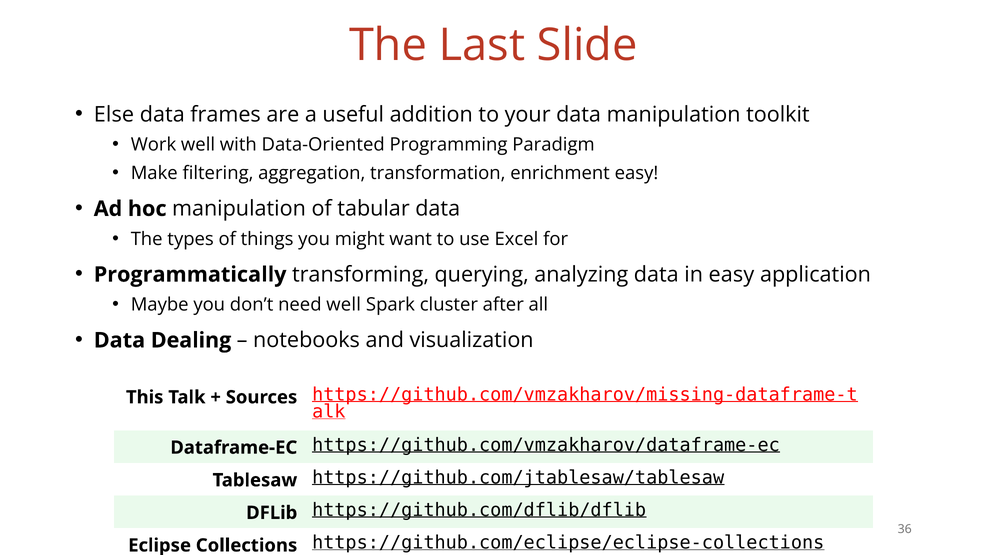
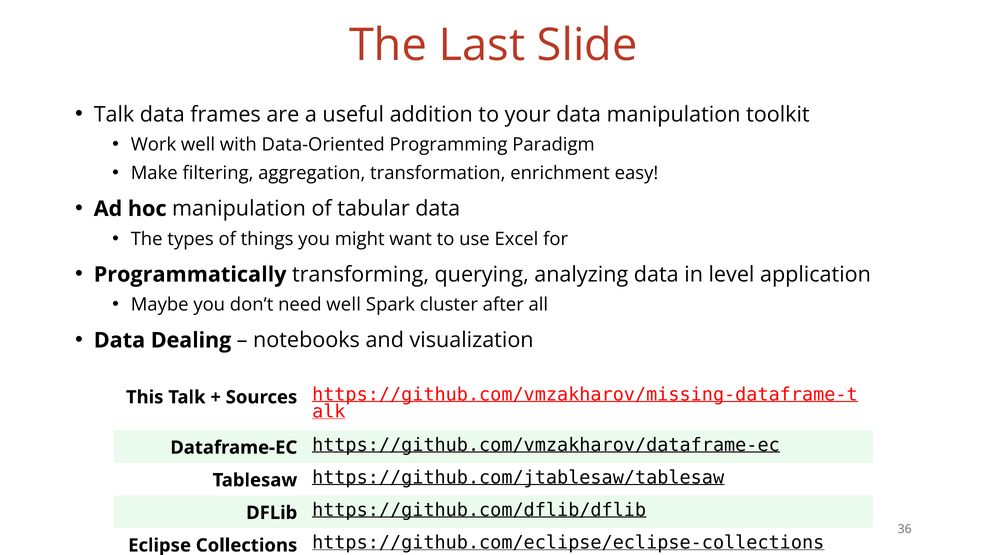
Else at (114, 115): Else -> Talk
in easy: easy -> level
